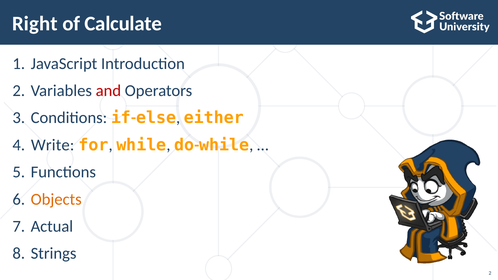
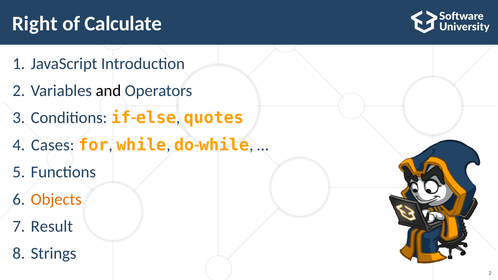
and colour: red -> black
either: either -> quotes
Write: Write -> Cases
Actual: Actual -> Result
